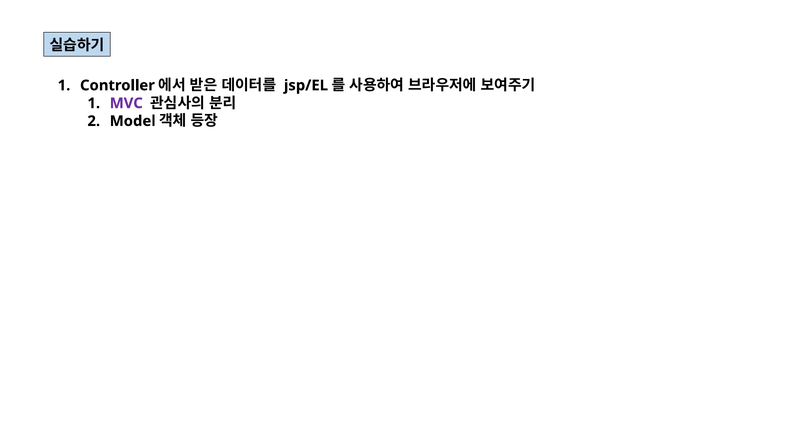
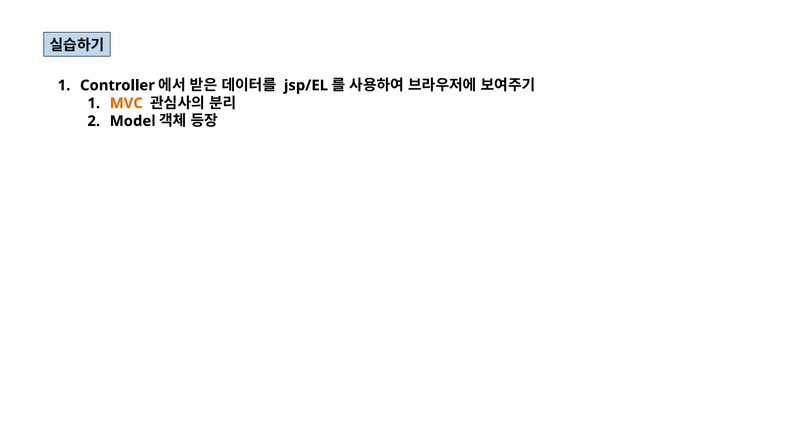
MVC colour: purple -> orange
